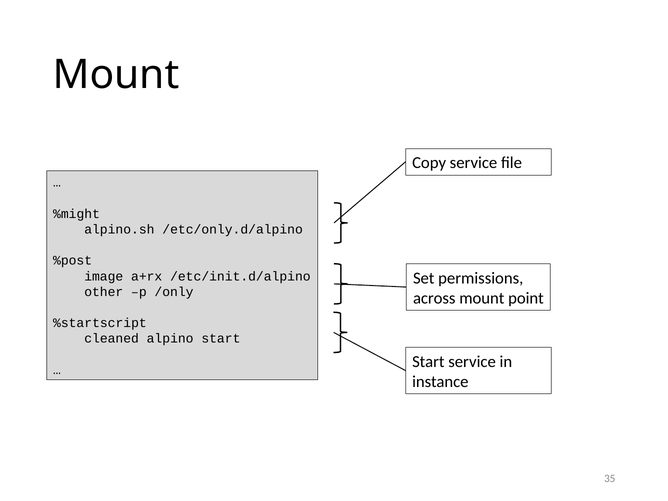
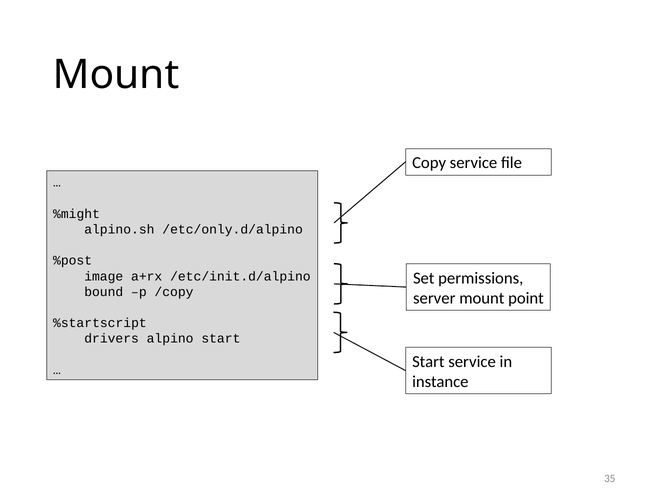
other: other -> bound
/only: /only -> /copy
across: across -> server
cleaned: cleaned -> drivers
